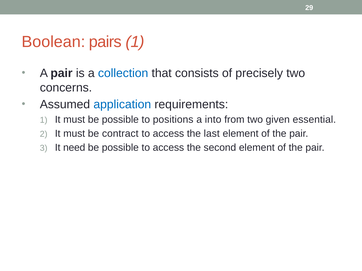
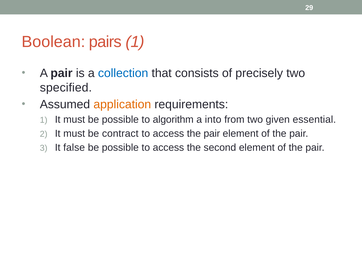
concerns: concerns -> specified
application colour: blue -> orange
positions: positions -> algorithm
access the last: last -> pair
need: need -> false
